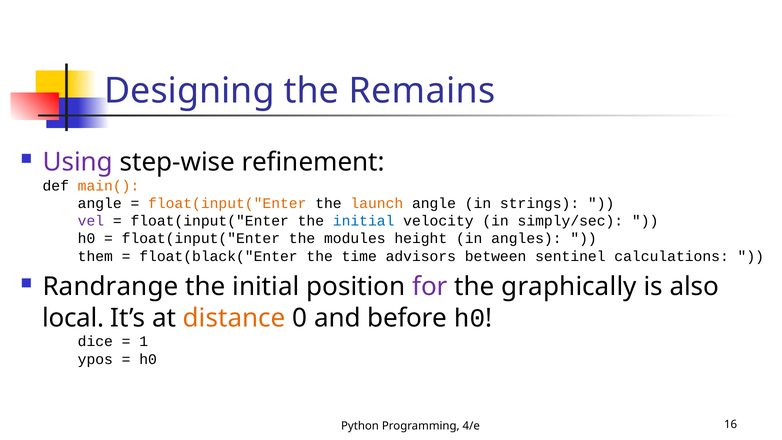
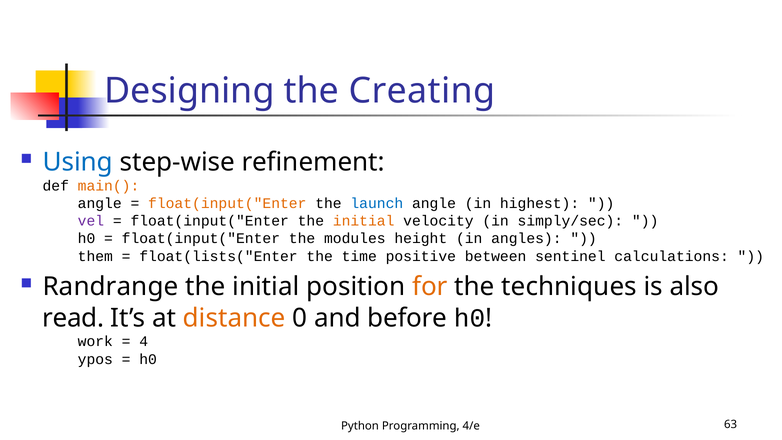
Remains: Remains -> Creating
Using colour: purple -> blue
launch colour: orange -> blue
strings: strings -> highest
initial at (364, 221) colour: blue -> orange
float(black("Enter: float(black("Enter -> float(lists("Enter
advisors: advisors -> positive
for colour: purple -> orange
graphically: graphically -> techniques
local: local -> read
dice: dice -> work
1: 1 -> 4
16: 16 -> 63
